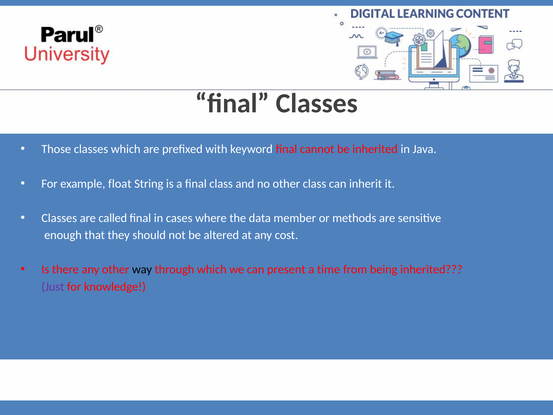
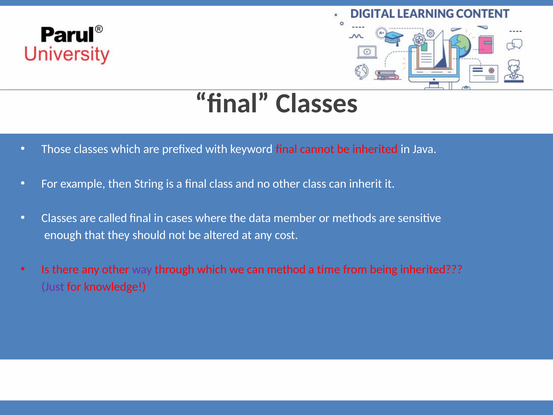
float: float -> then
way colour: black -> purple
present: present -> method
